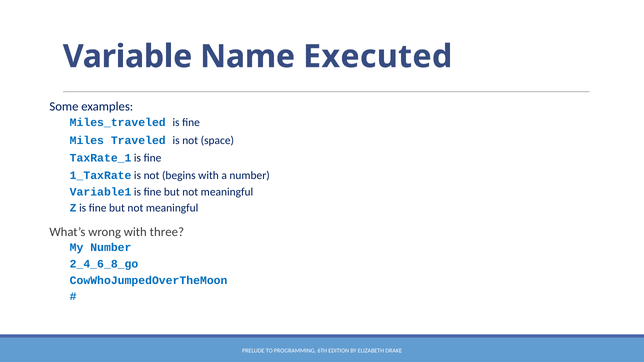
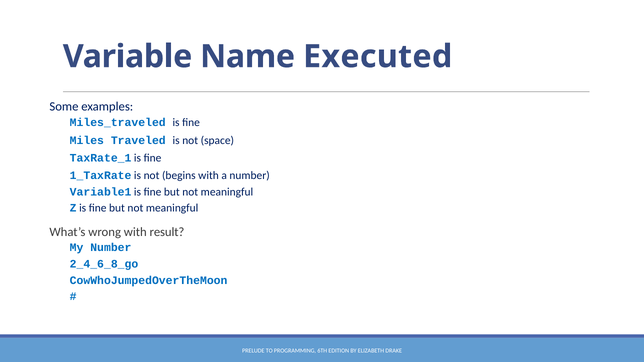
three: three -> result
